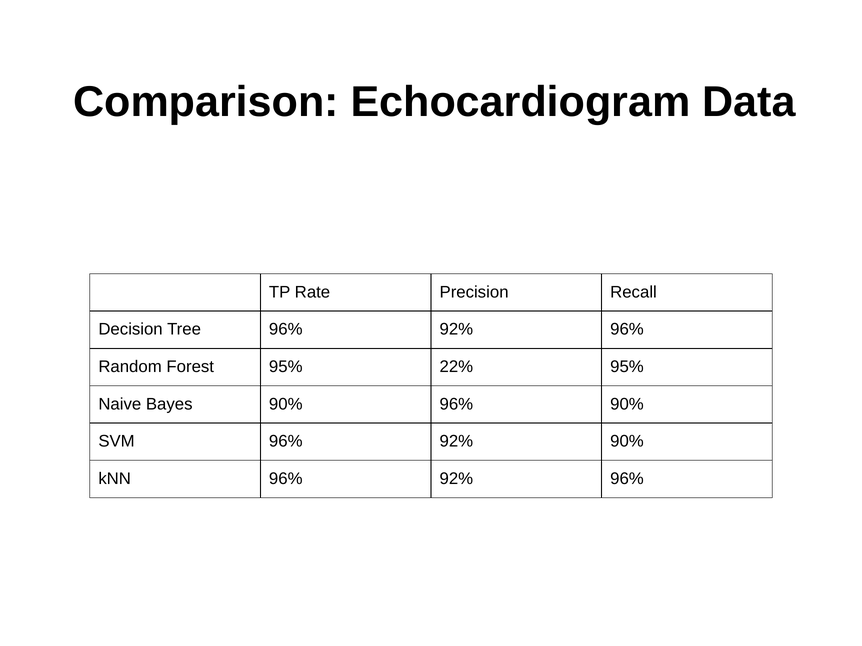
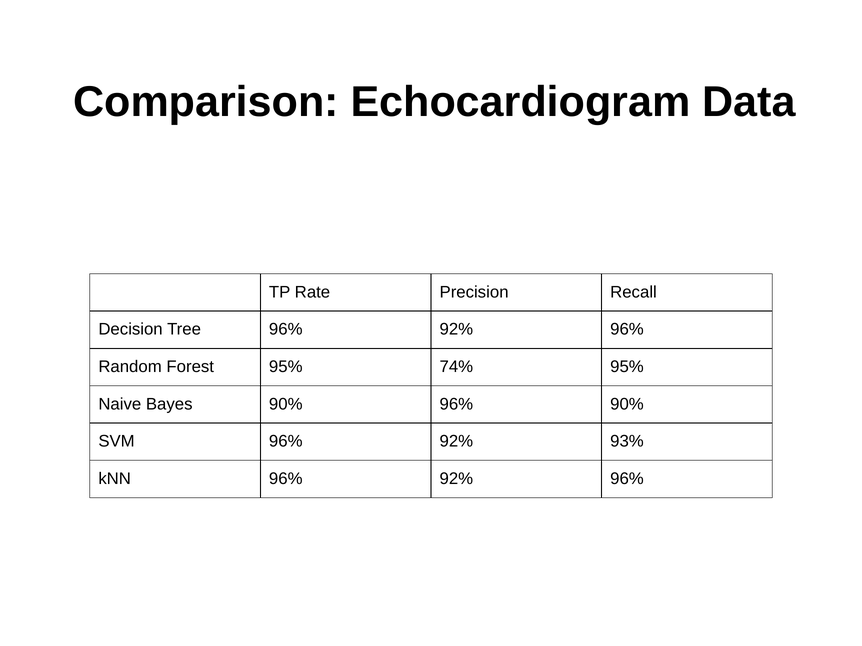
22%: 22% -> 74%
92% 90%: 90% -> 93%
